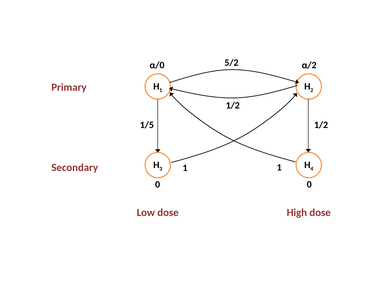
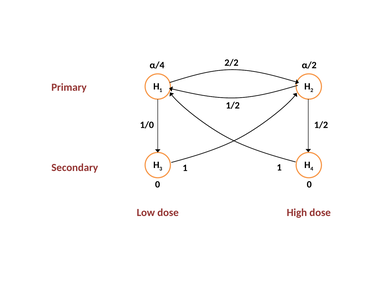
5/2: 5/2 -> 2/2
α/0: α/0 -> α/4
1/5: 1/5 -> 1/0
